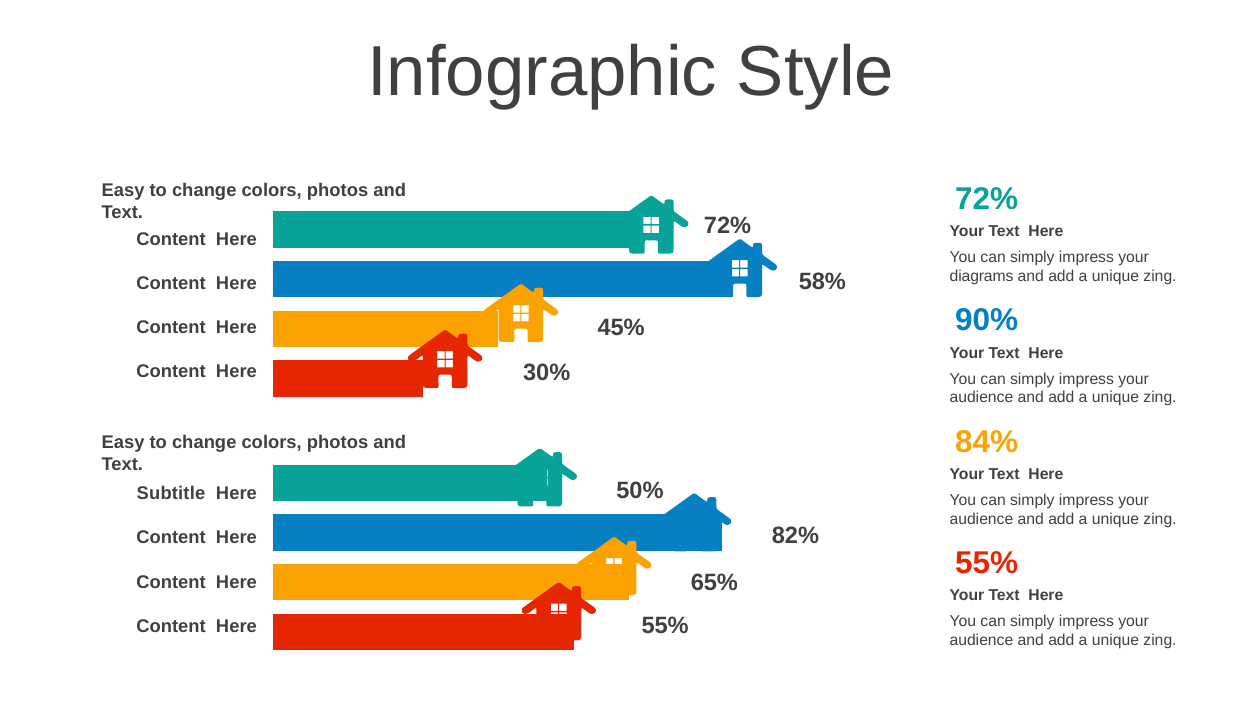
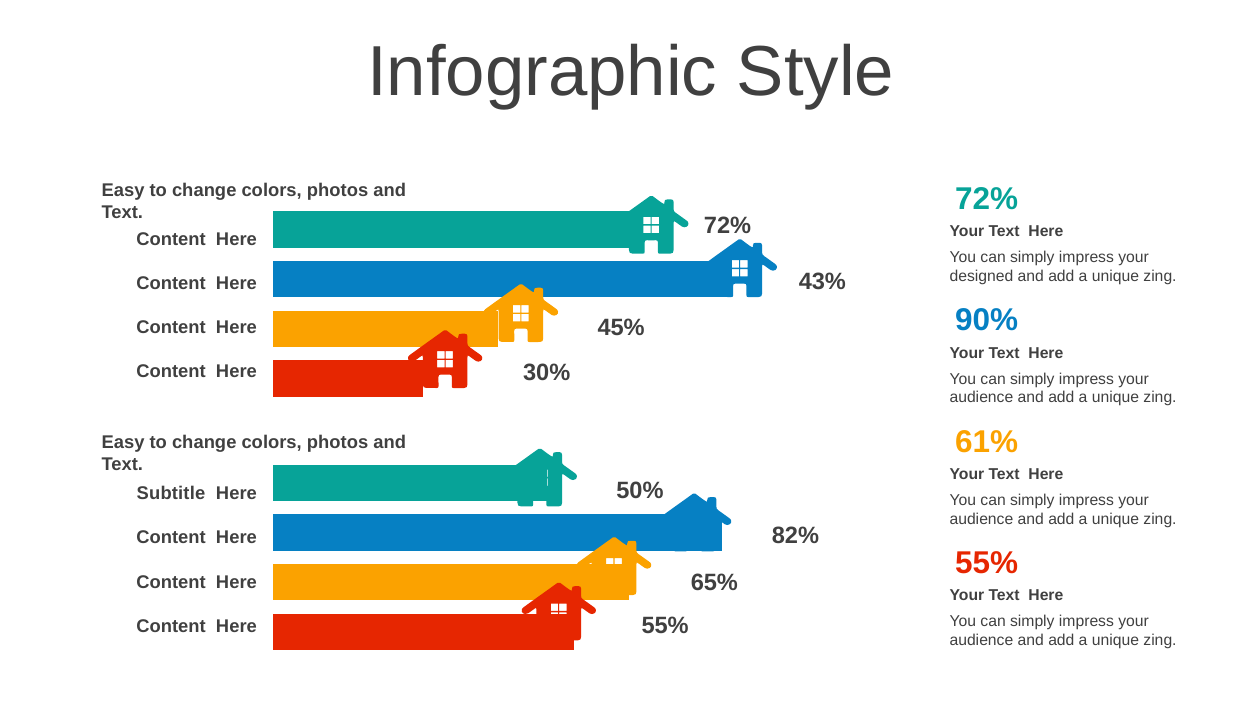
diagrams: diagrams -> designed
58%: 58% -> 43%
84%: 84% -> 61%
